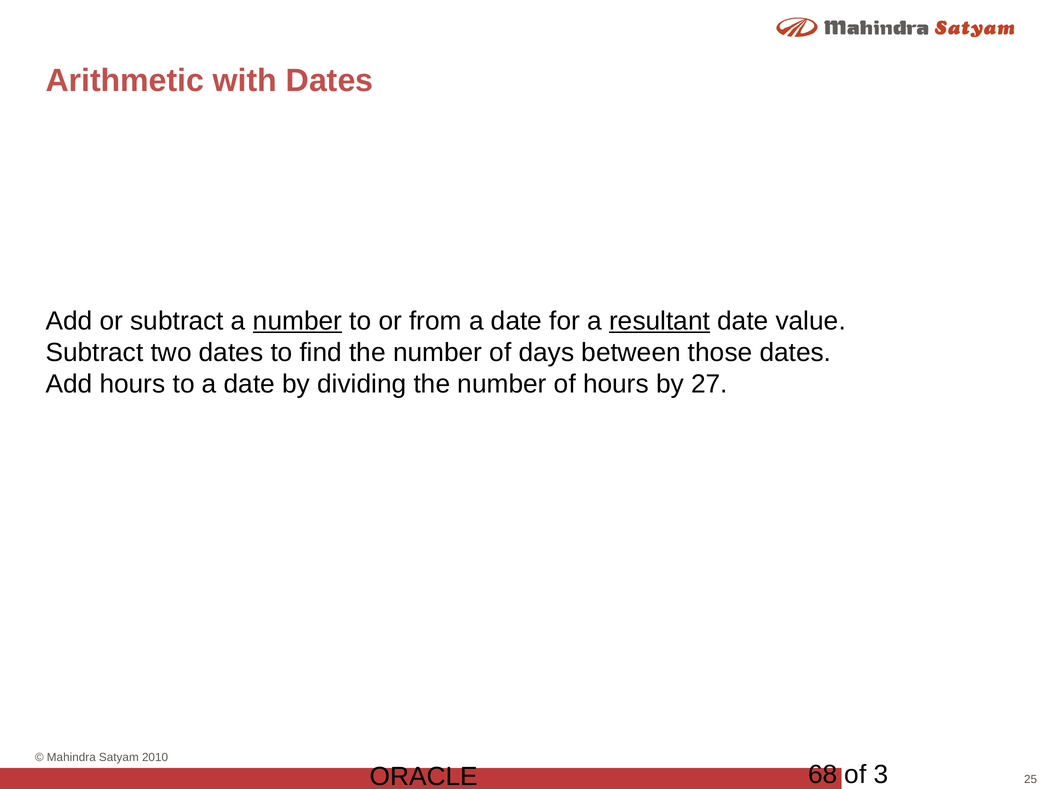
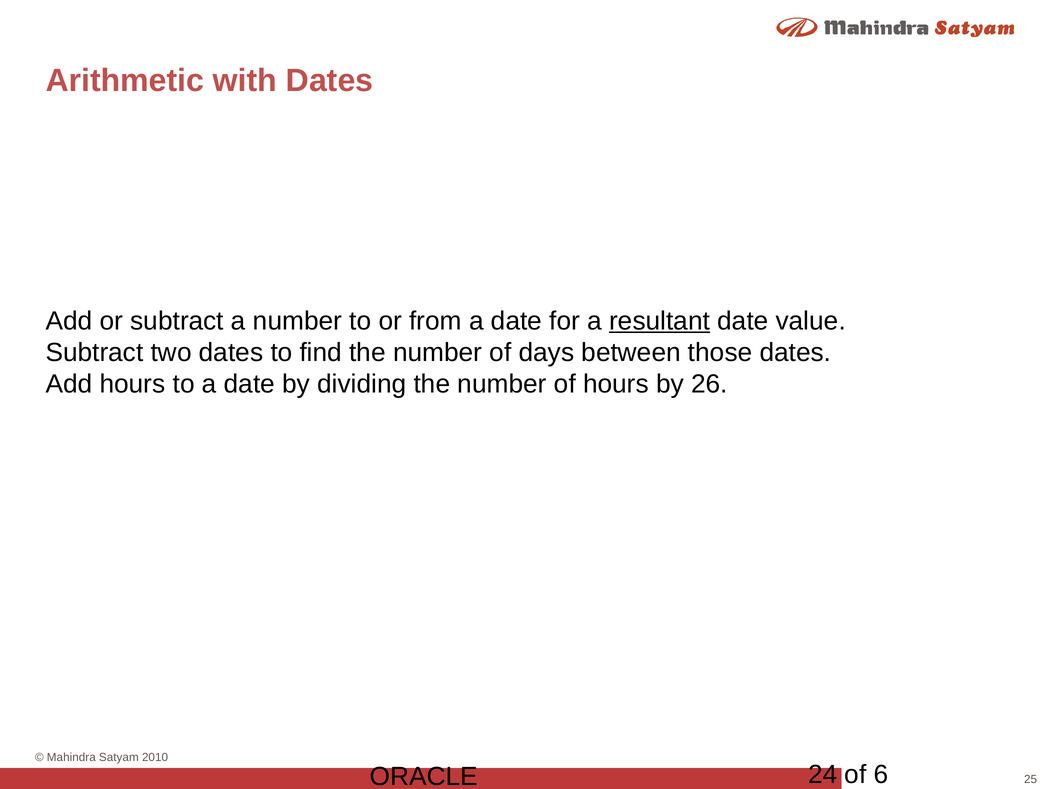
number at (297, 321) underline: present -> none
27: 27 -> 26
68: 68 -> 24
3: 3 -> 6
